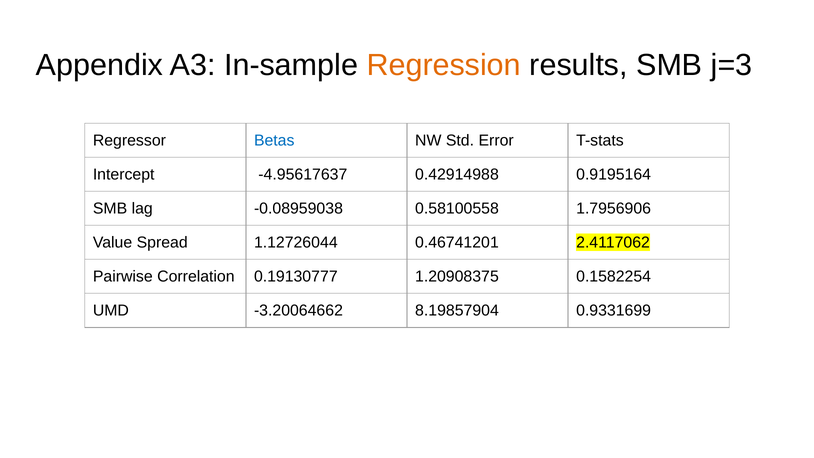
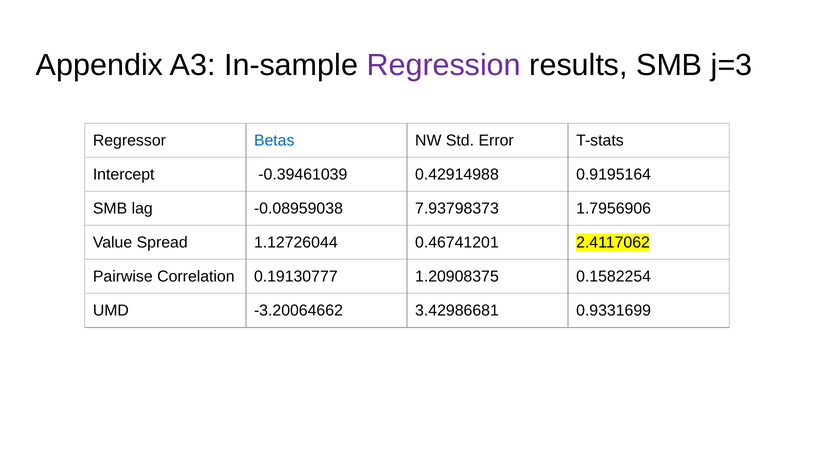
Regression colour: orange -> purple
-4.95617637: -4.95617637 -> -0.39461039
0.58100558: 0.58100558 -> 7.93798373
8.19857904: 8.19857904 -> 3.42986681
